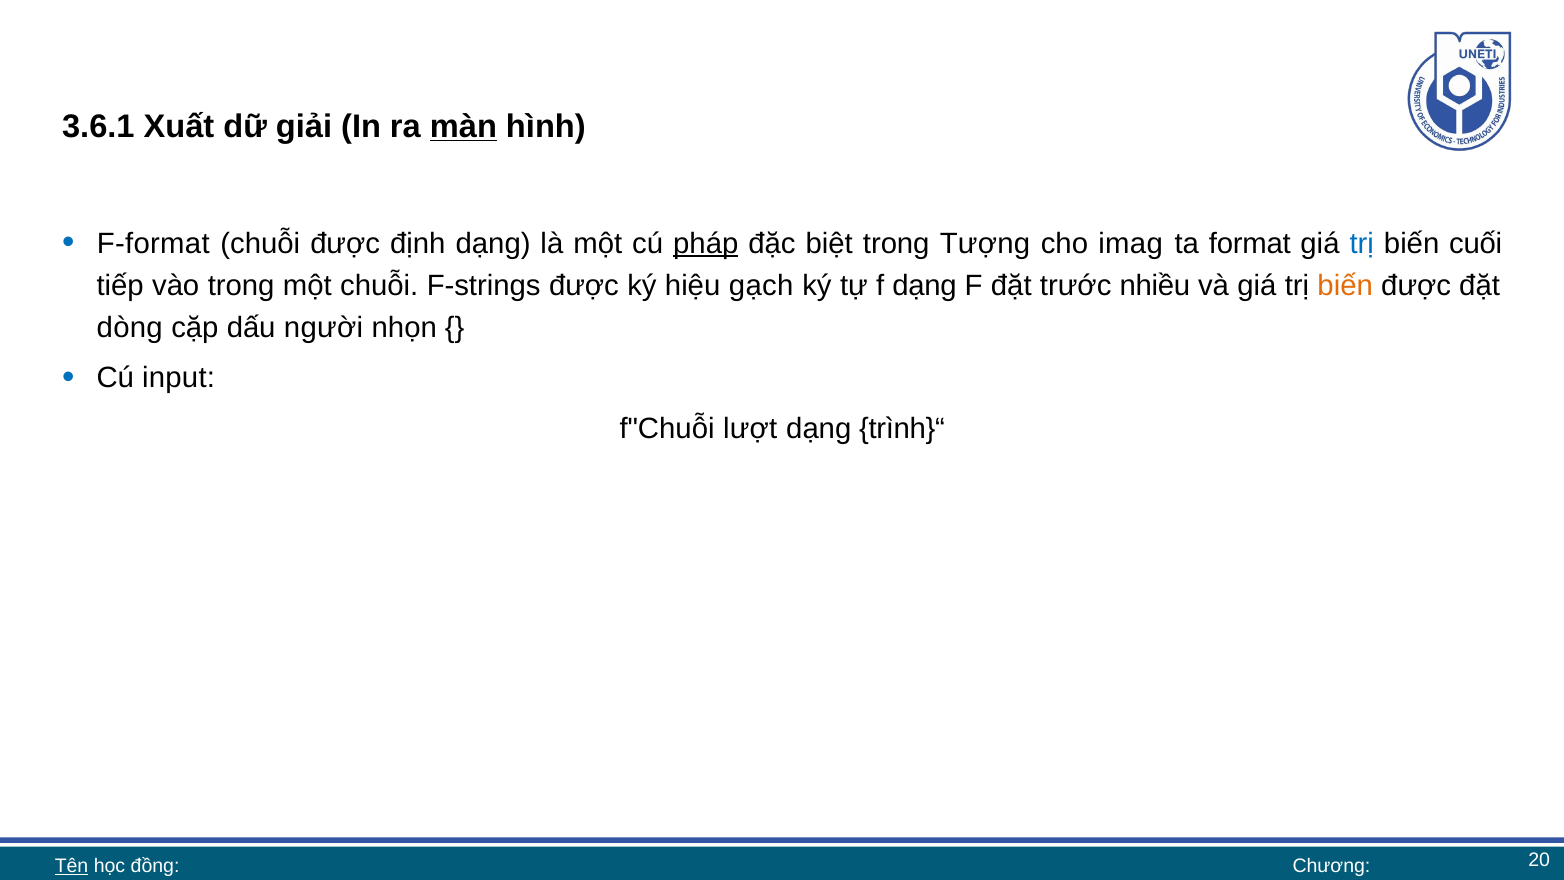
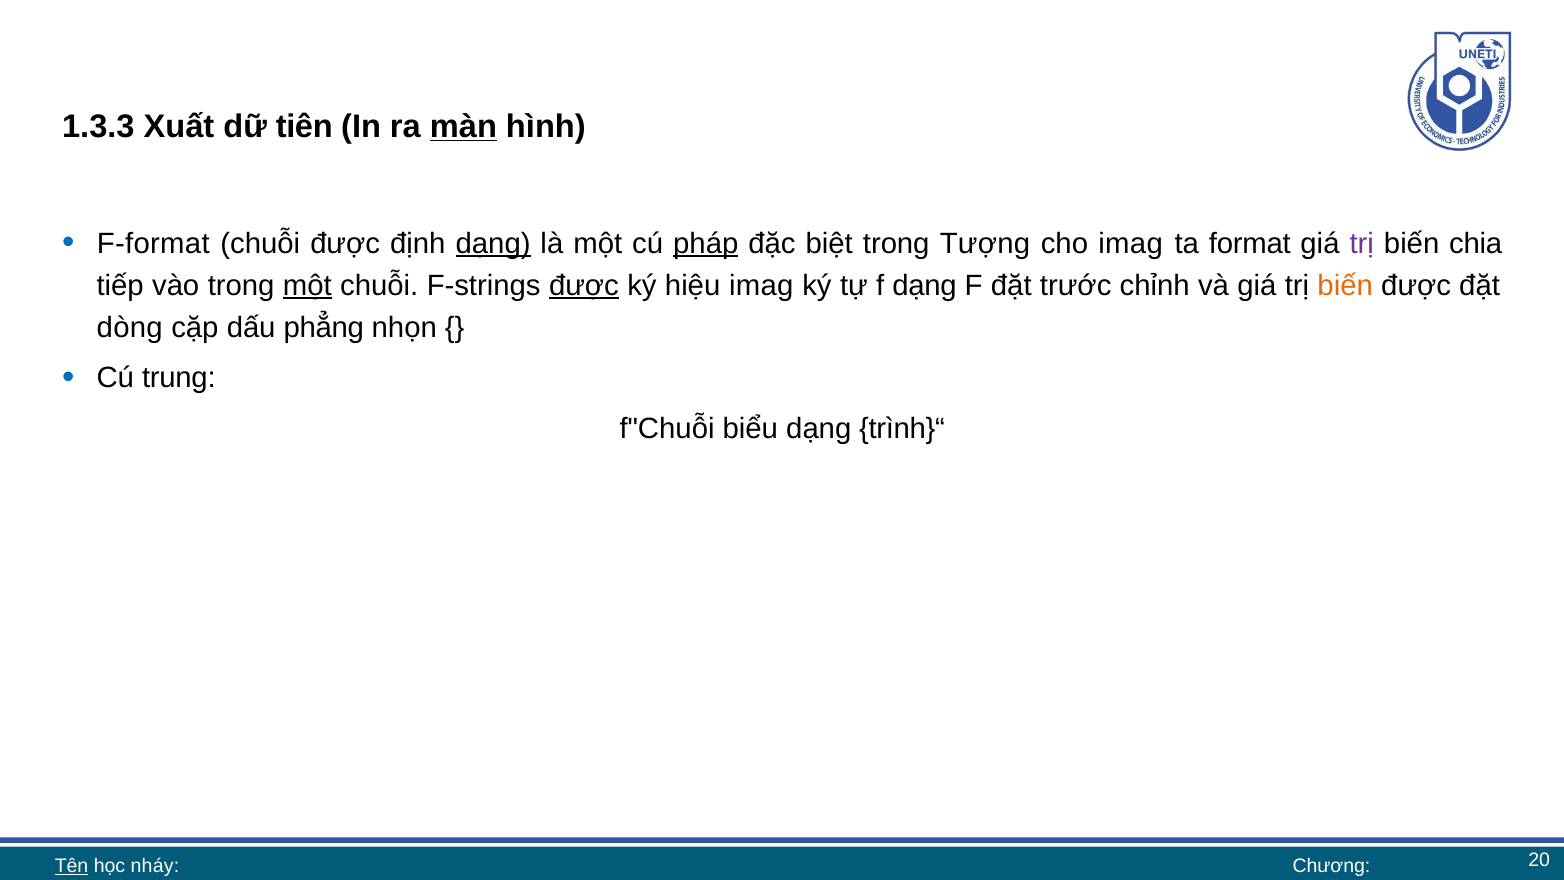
3.6.1: 3.6.1 -> 1.3.3
giải: giải -> tiên
dạng at (493, 243) underline: none -> present
trị at (1362, 243) colour: blue -> purple
cuối: cuối -> chia
một at (307, 286) underline: none -> present
được at (584, 286) underline: none -> present
hiệu gạch: gạch -> imag
nhiều: nhiều -> chỉnh
người: người -> phẳng
input: input -> trung
lượt: lượt -> biểu
đồng: đồng -> nháy
